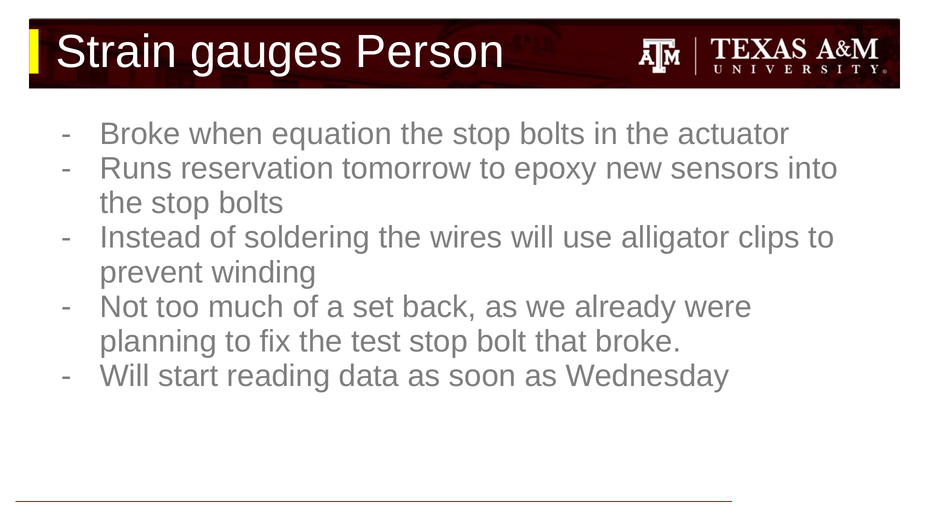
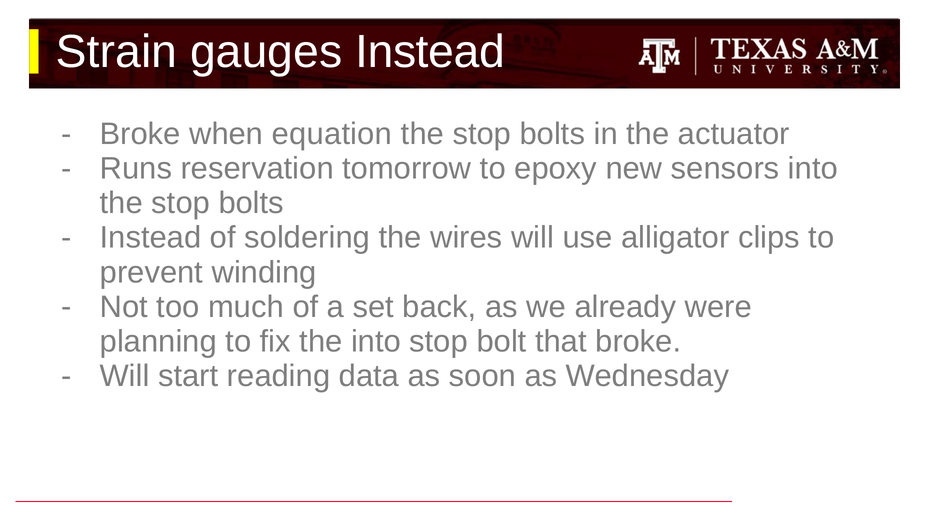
gauges Person: Person -> Instead
the test: test -> into
